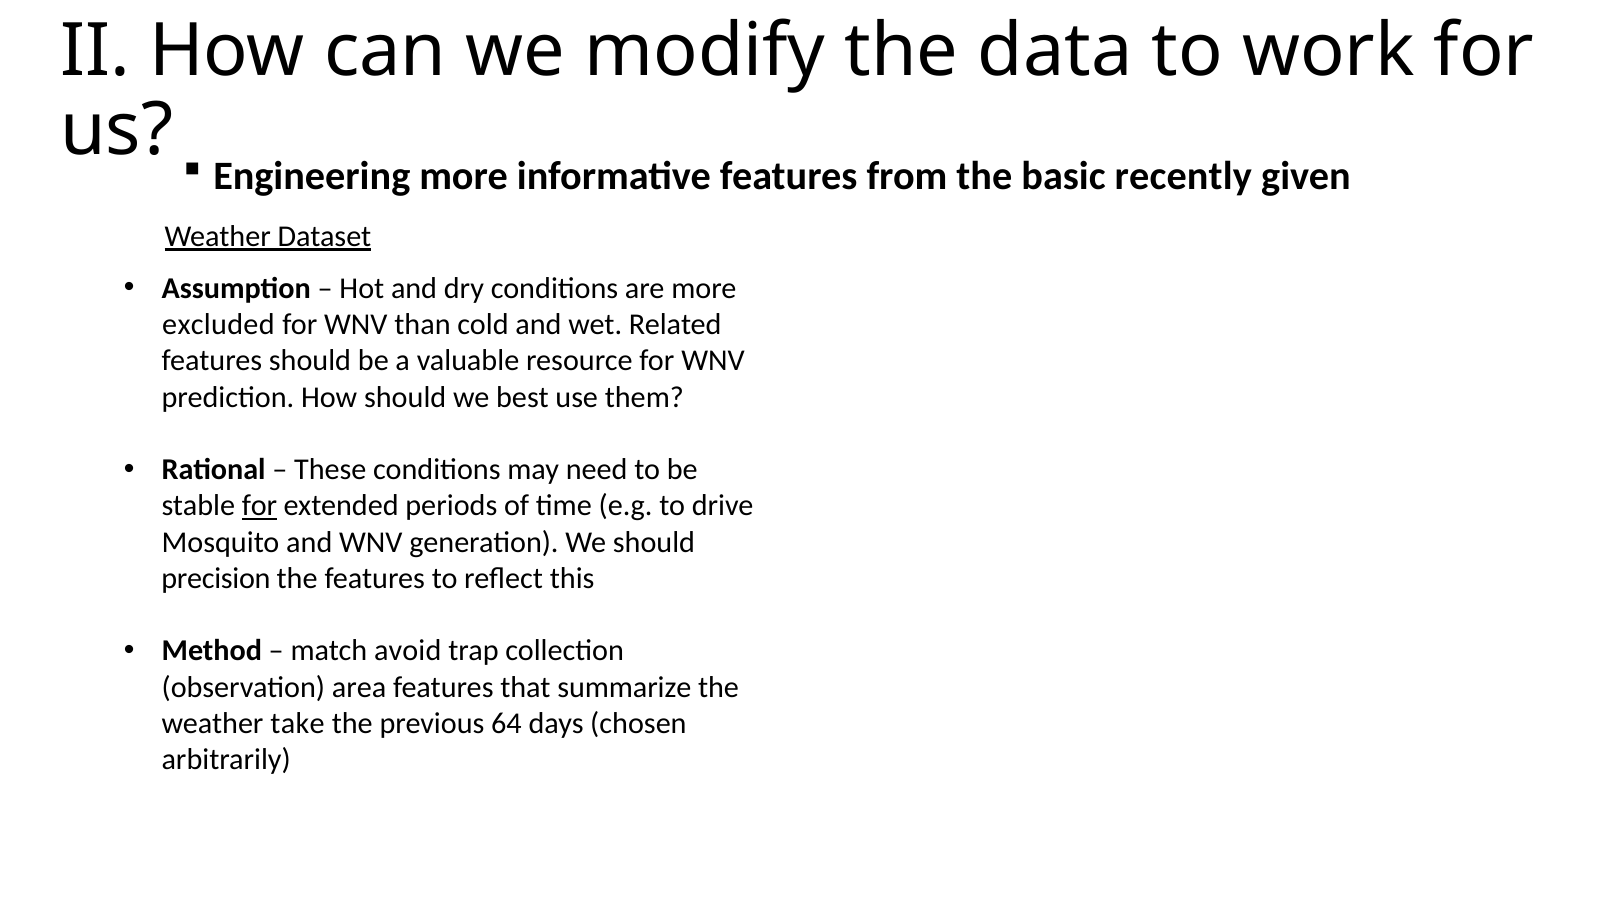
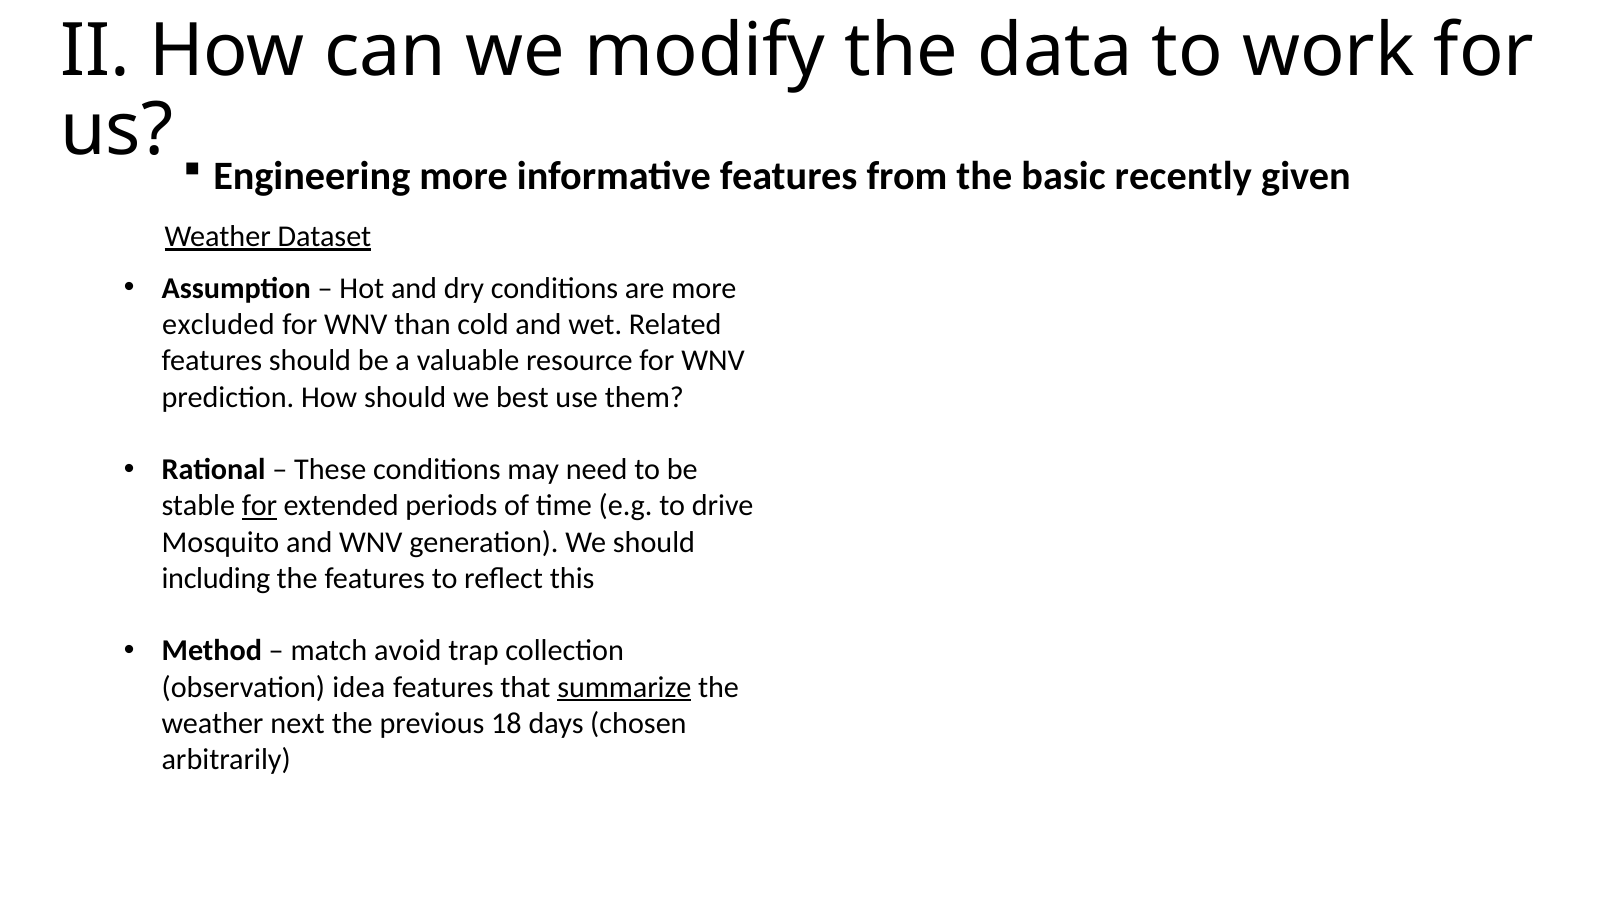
precision: precision -> including
area: area -> idea
summarize underline: none -> present
take: take -> next
64: 64 -> 18
